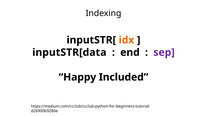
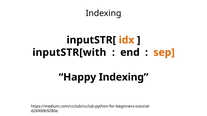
inputSTR[data: inputSTR[data -> inputSTR[with
sep colour: purple -> orange
Happy Included: Included -> Indexing
